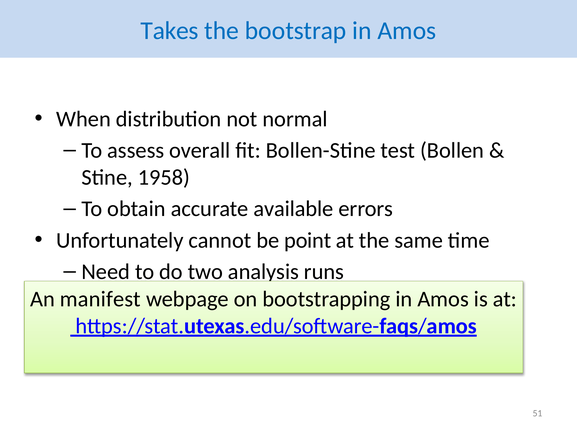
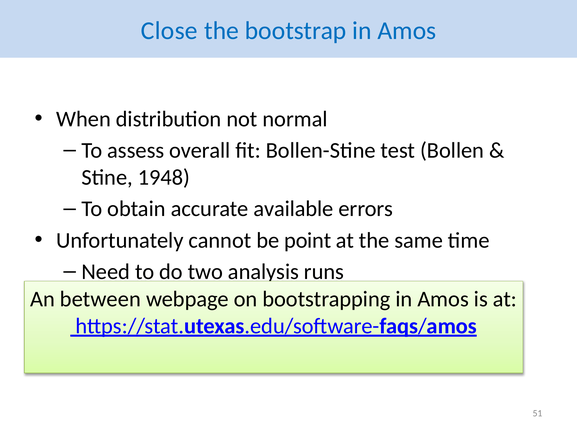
Takes: Takes -> Close
1958: 1958 -> 1948
manifest: manifest -> between
